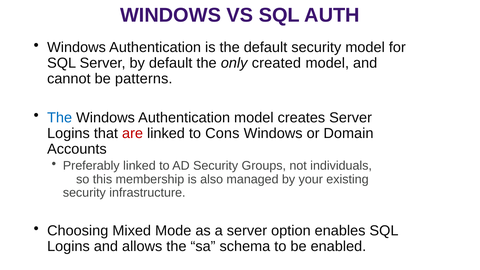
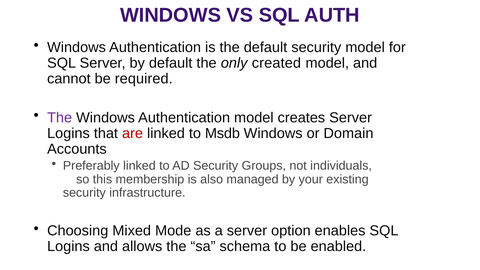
patterns: patterns -> required
The at (60, 118) colour: blue -> purple
Cons: Cons -> Msdb
